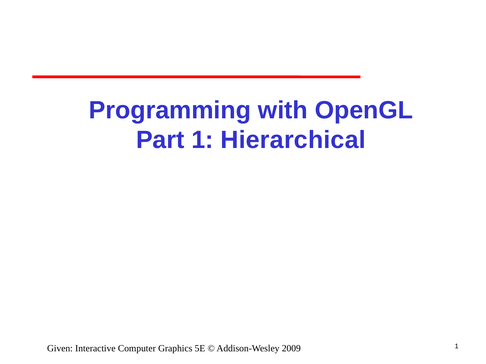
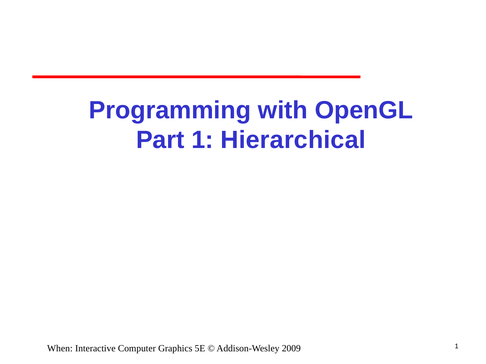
Given: Given -> When
